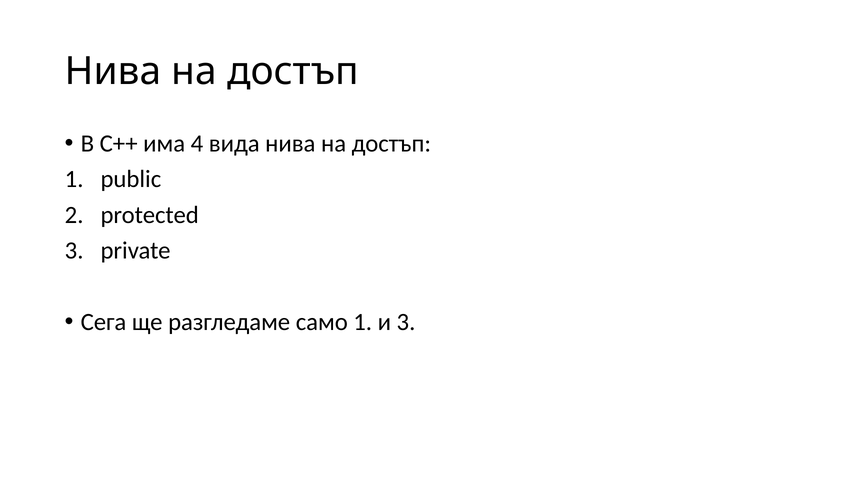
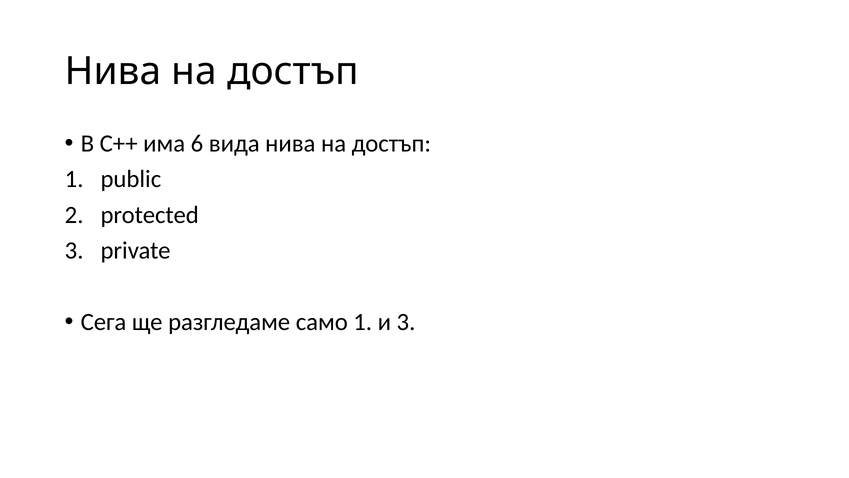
4: 4 -> 6
